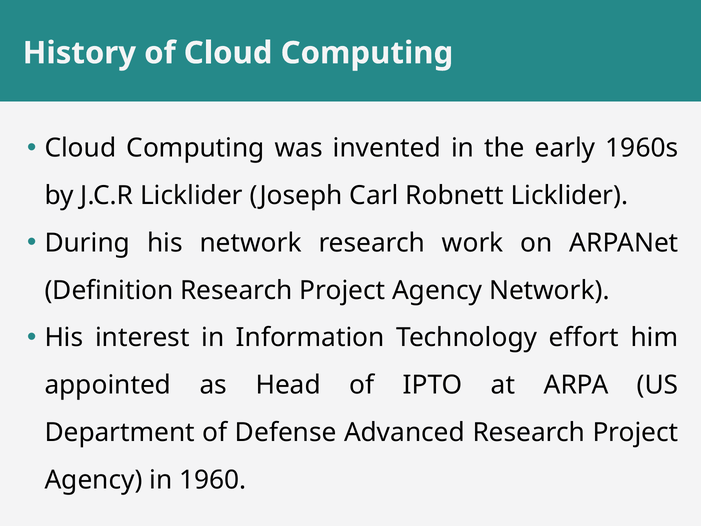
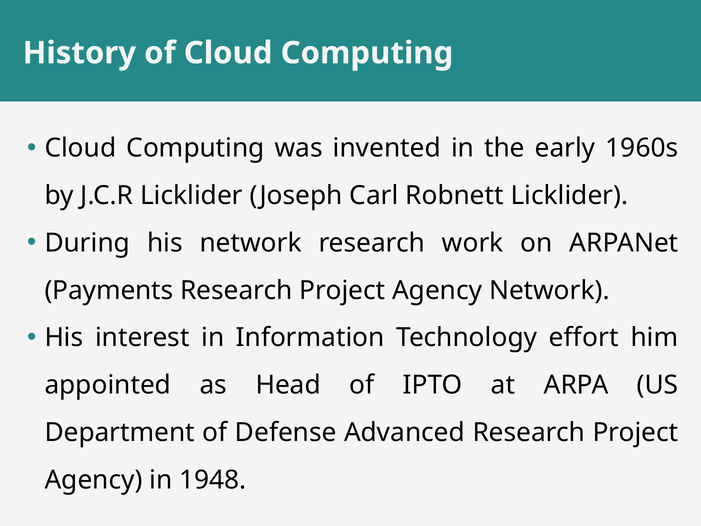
Definition: Definition -> Payments
1960: 1960 -> 1948
